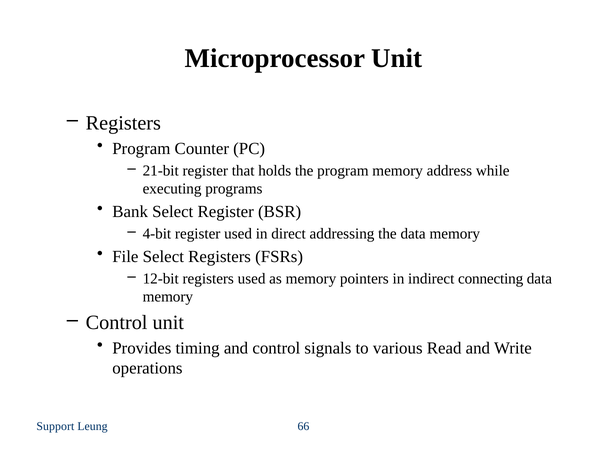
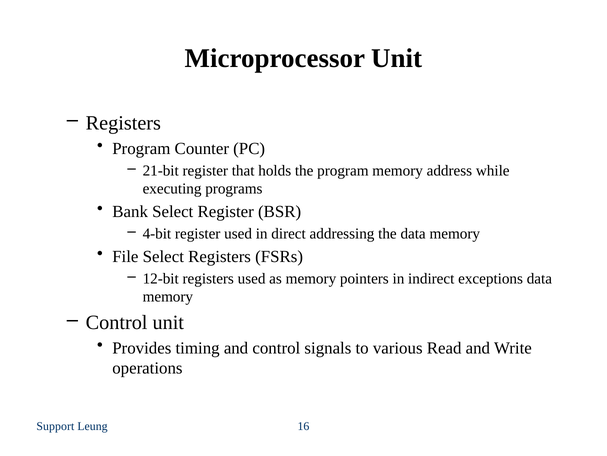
connecting: connecting -> exceptions
66: 66 -> 16
